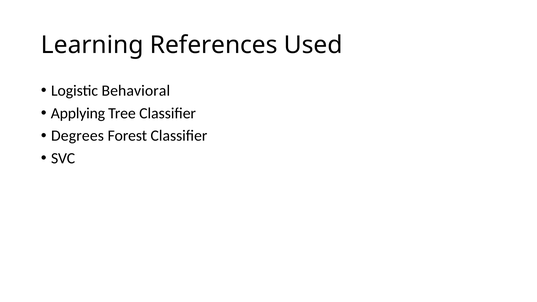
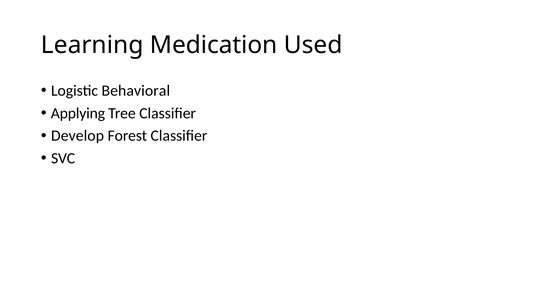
References: References -> Medication
Degrees: Degrees -> Develop
